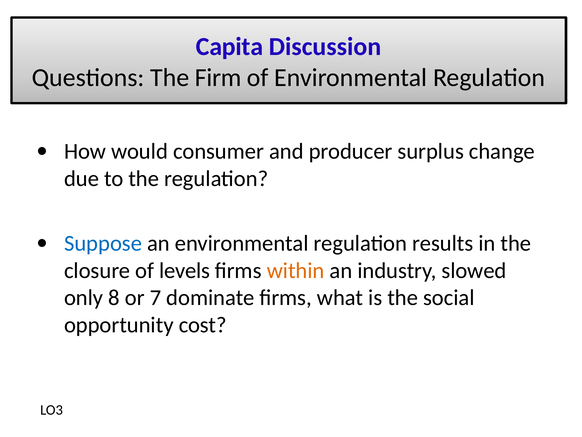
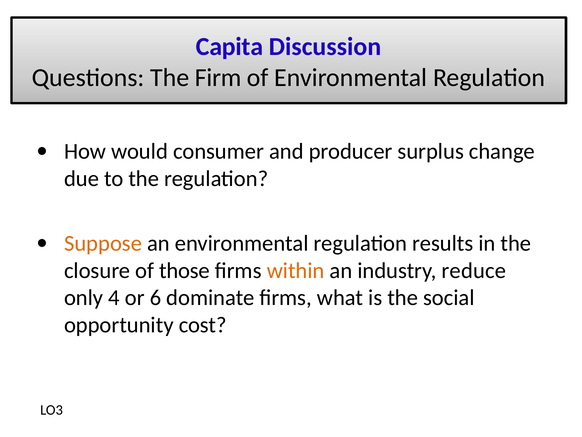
Suppose colour: blue -> orange
levels: levels -> those
slowed: slowed -> reduce
8: 8 -> 4
7: 7 -> 6
